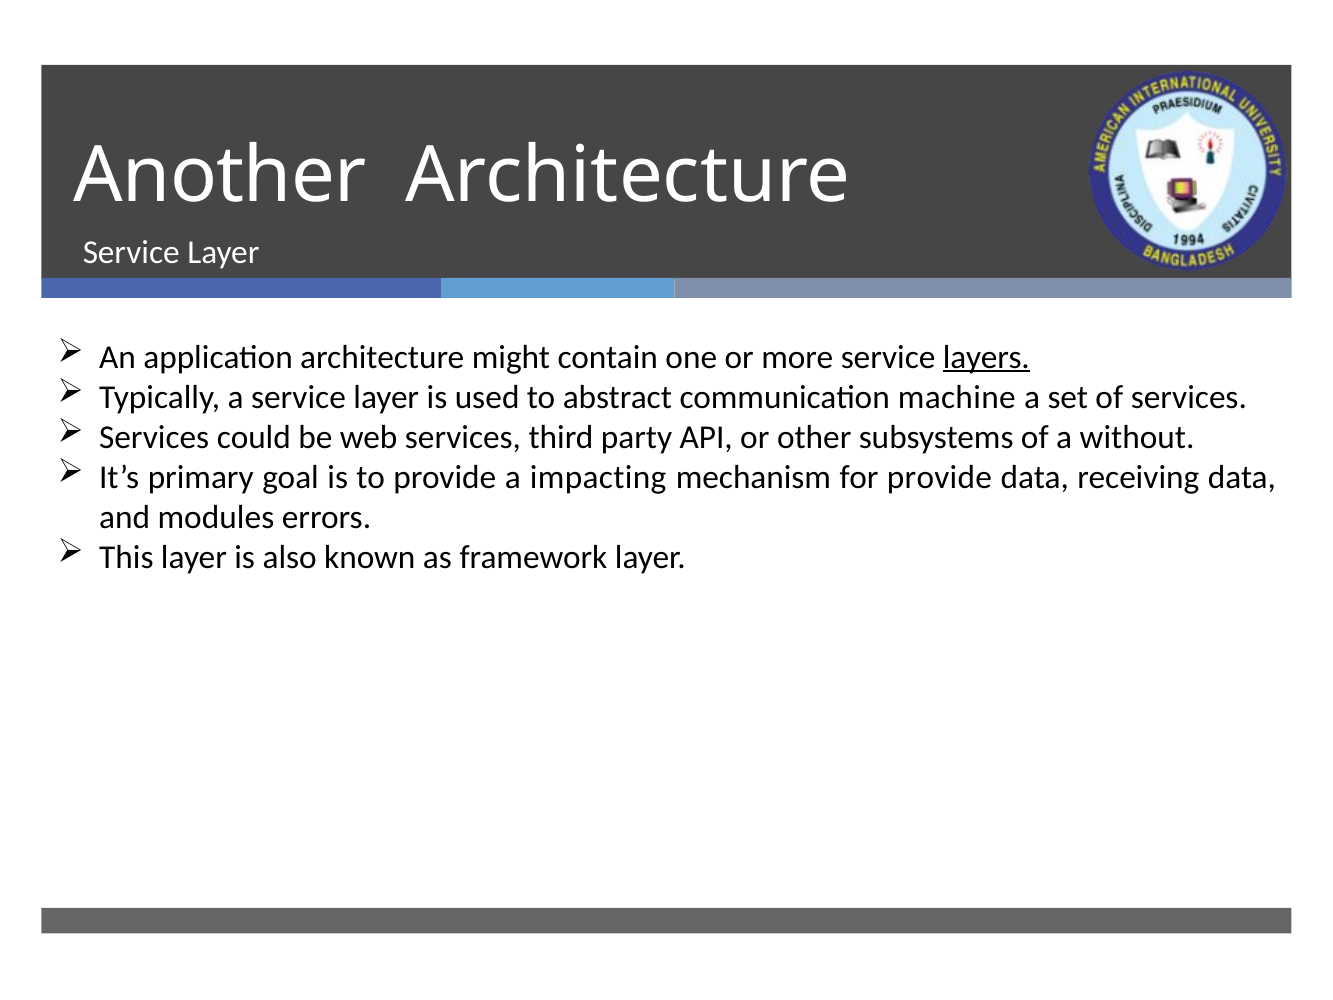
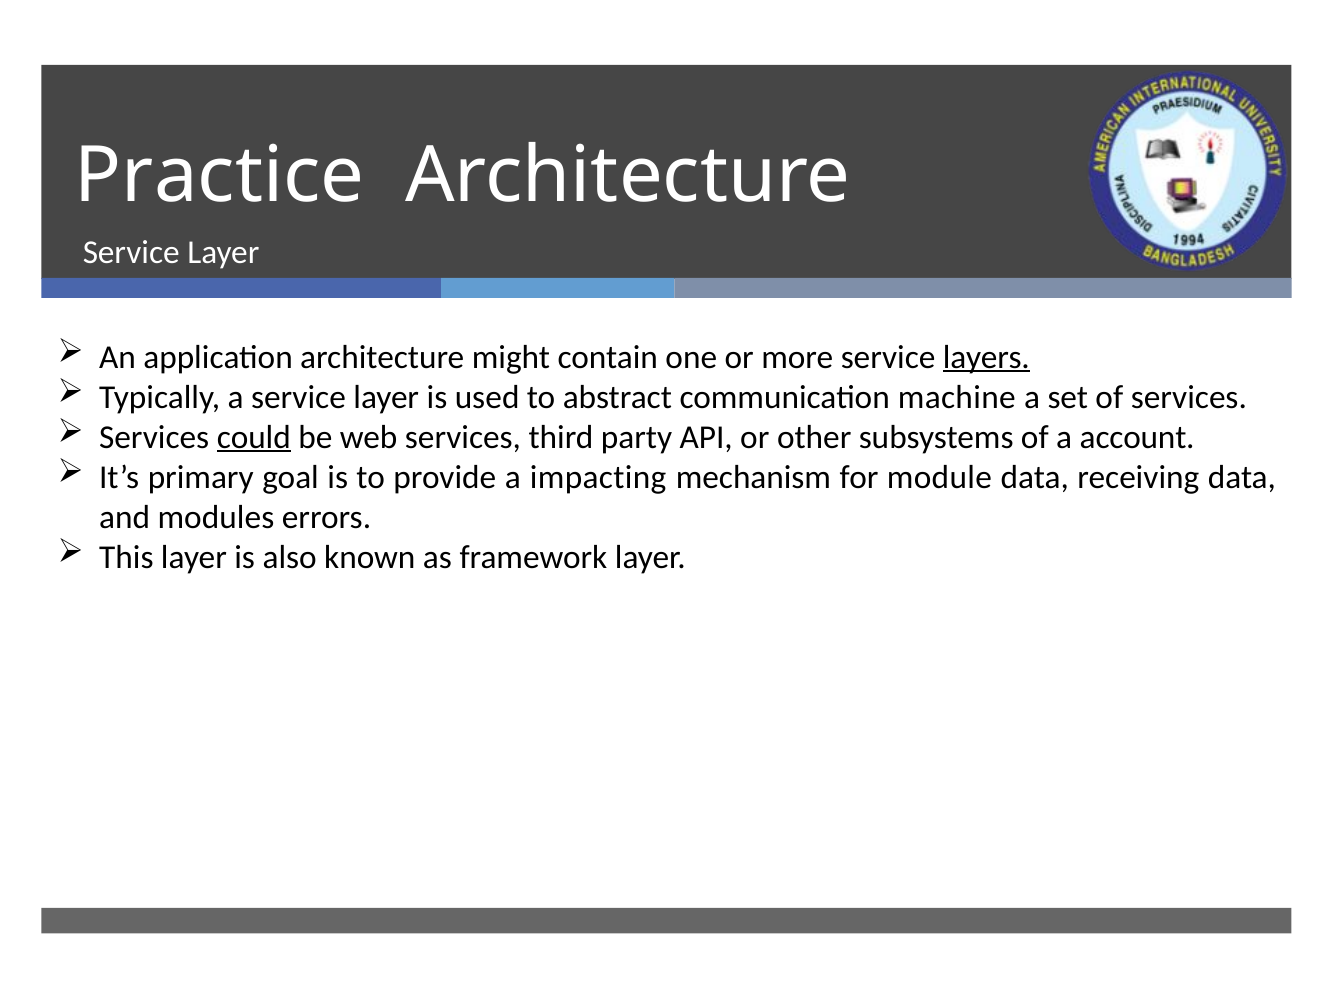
Another: Another -> Practice
could underline: none -> present
without: without -> account
for provide: provide -> module
